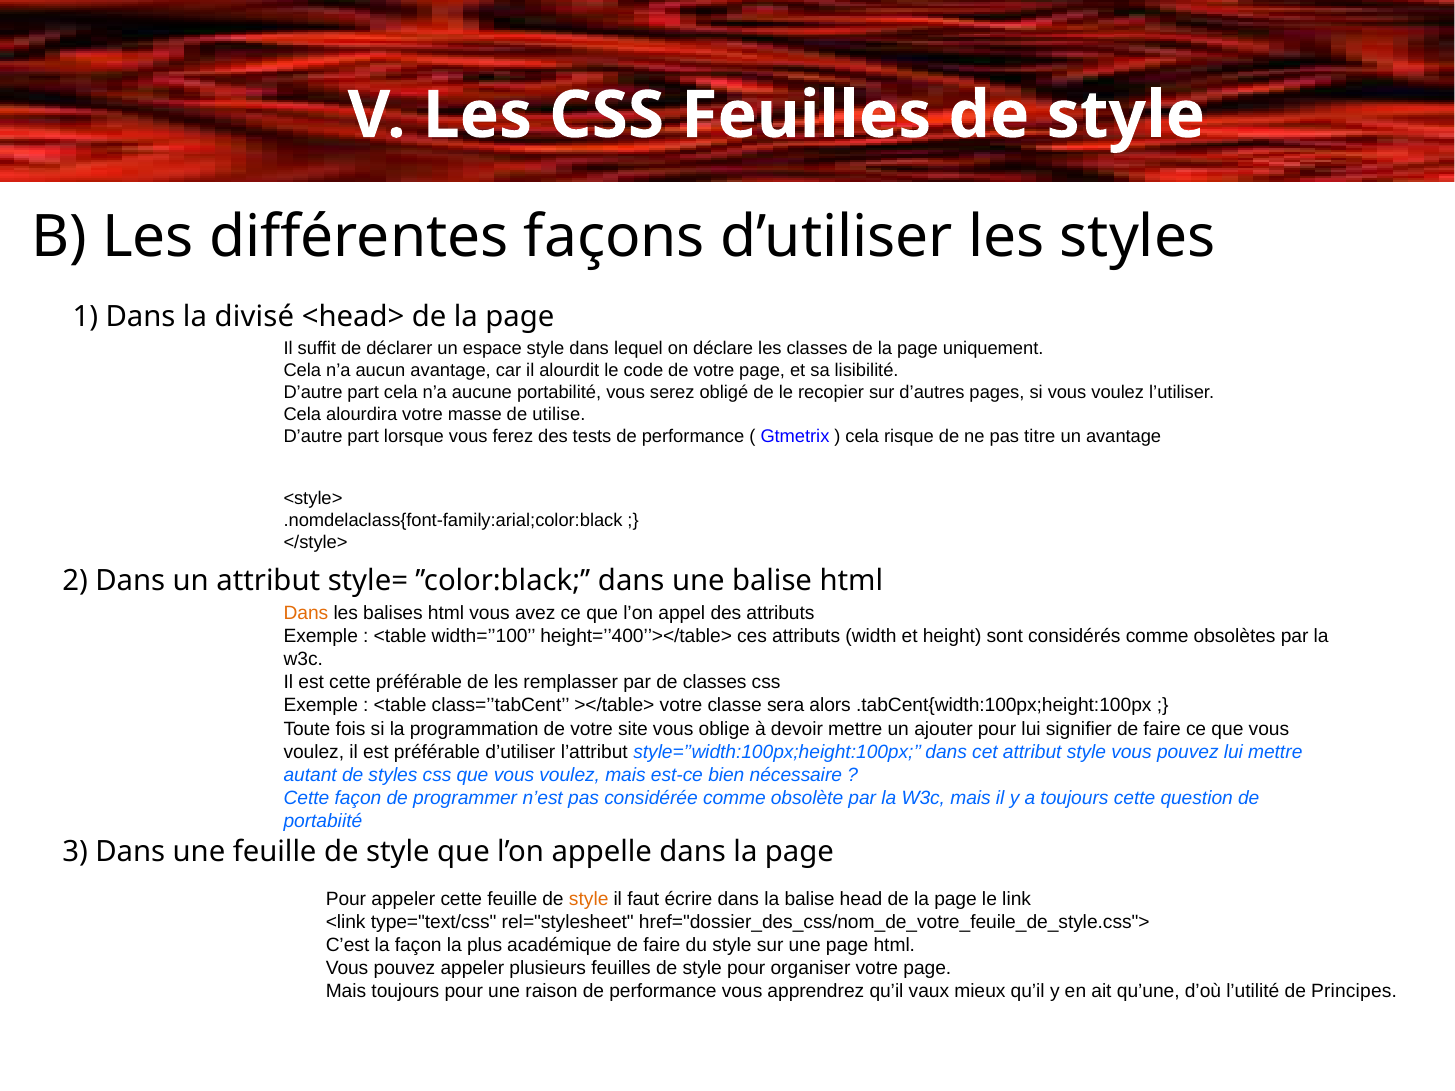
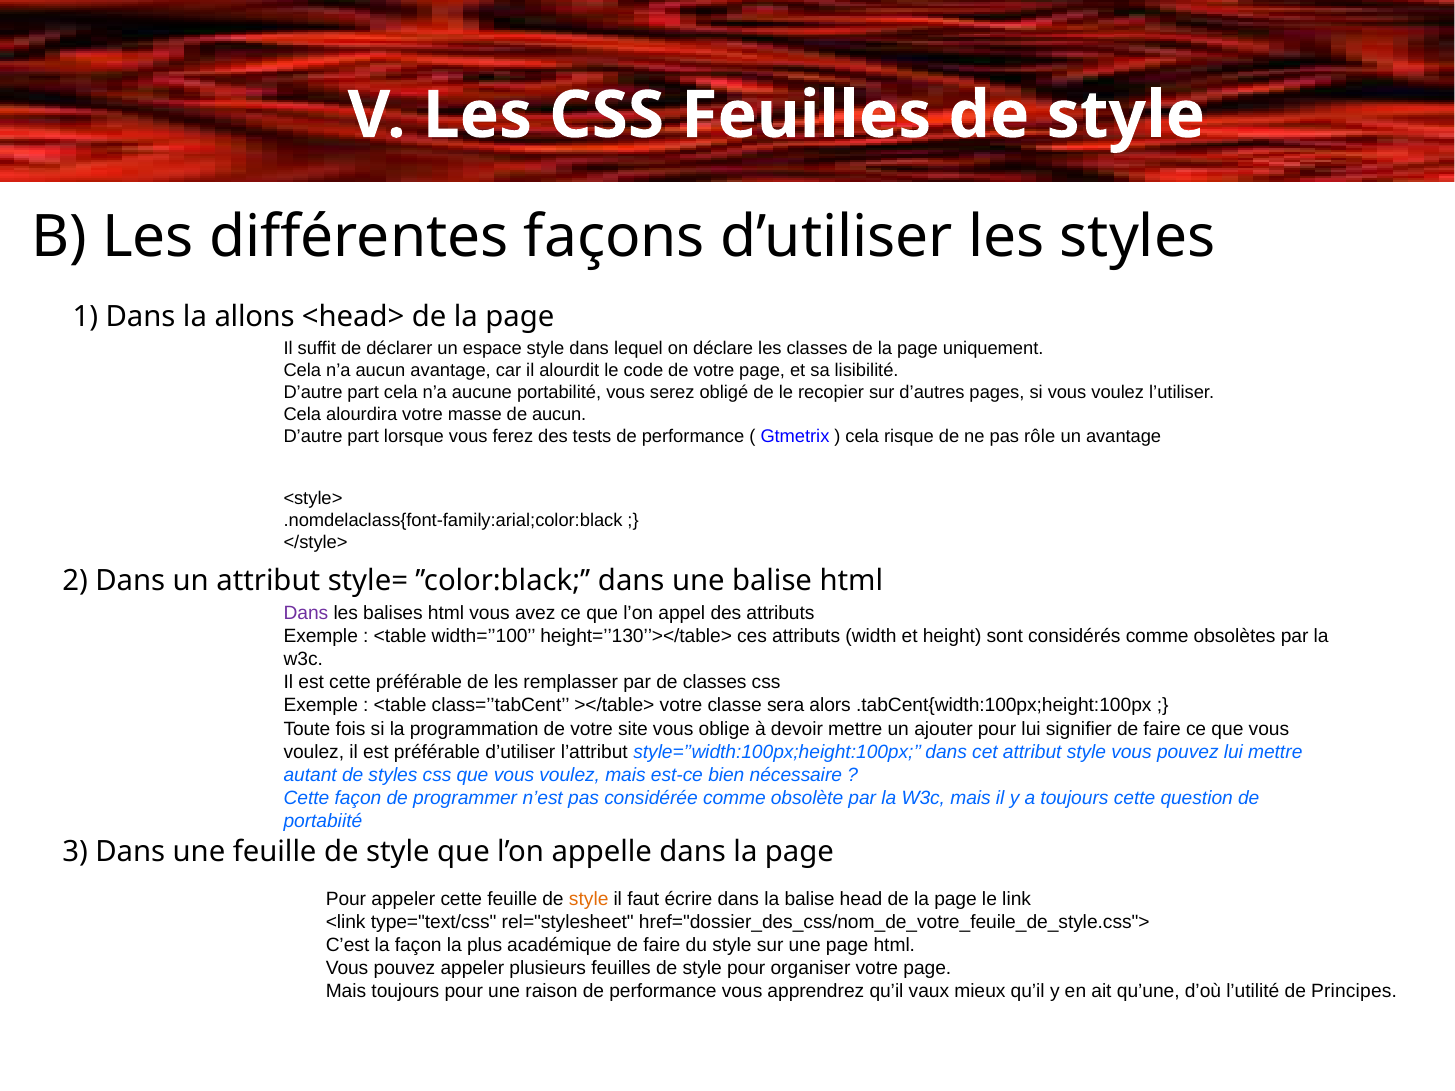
divisé: divisé -> allons
de utilise: utilise -> aucun
titre: titre -> rôle
Dans at (306, 613) colour: orange -> purple
height=’’400’’></table>: height=’’400’’></table> -> height=’’130’’></table>
